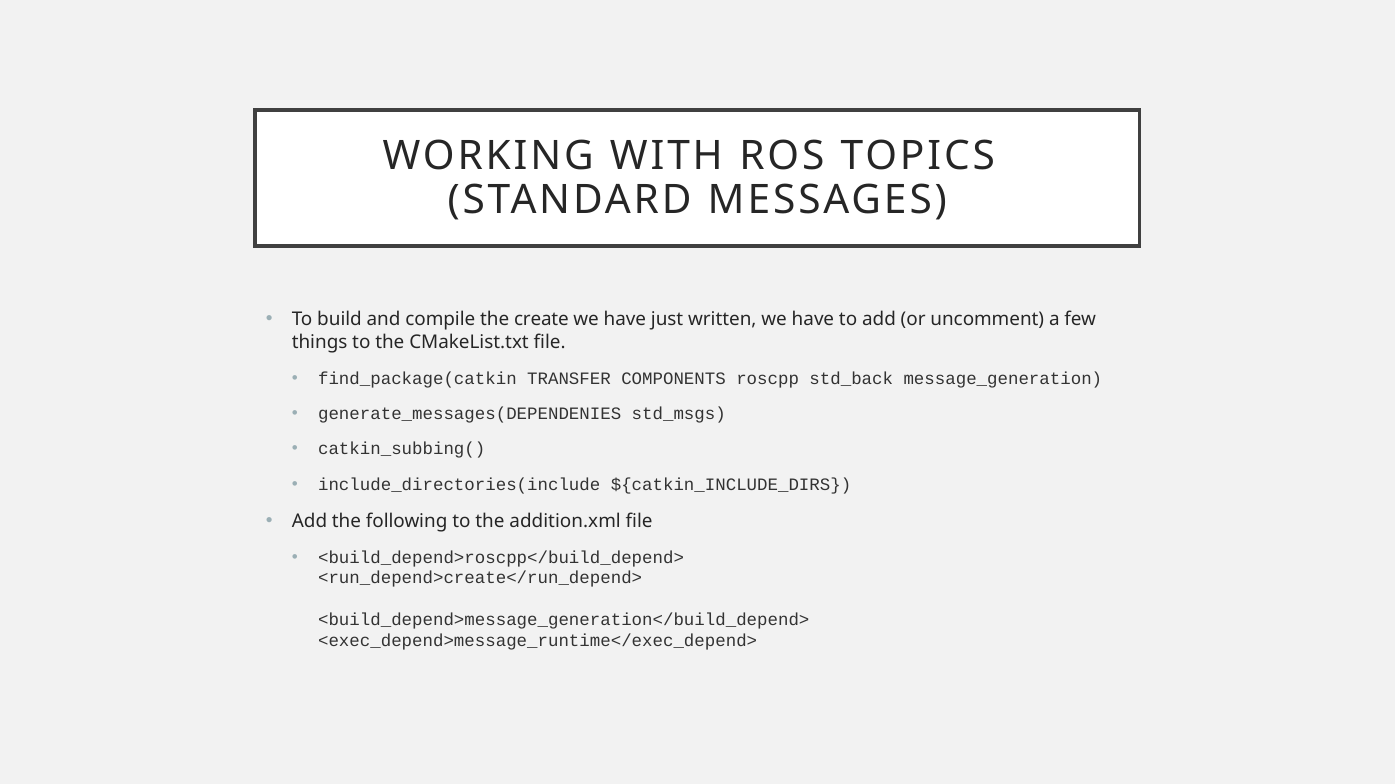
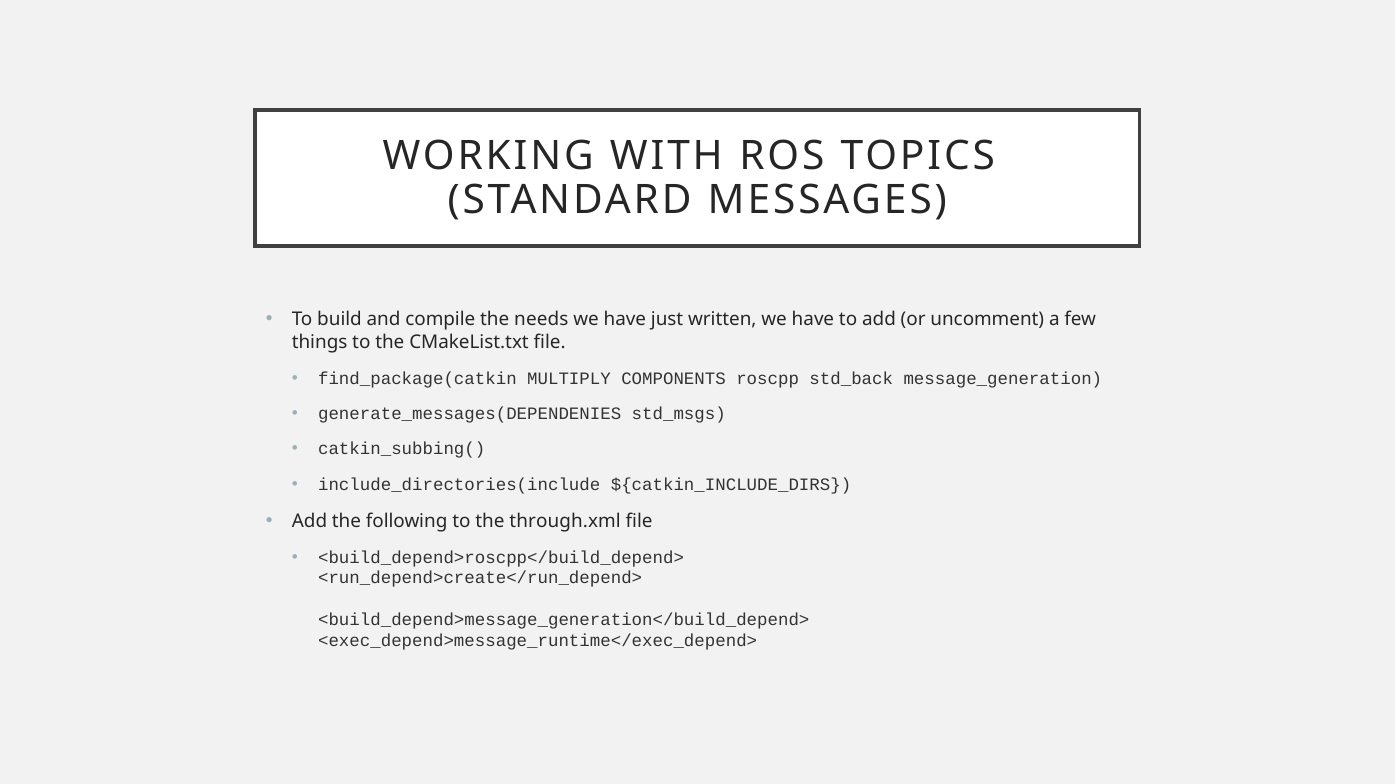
create: create -> needs
TRANSFER: TRANSFER -> MULTIPLY
addition.xml: addition.xml -> through.xml
